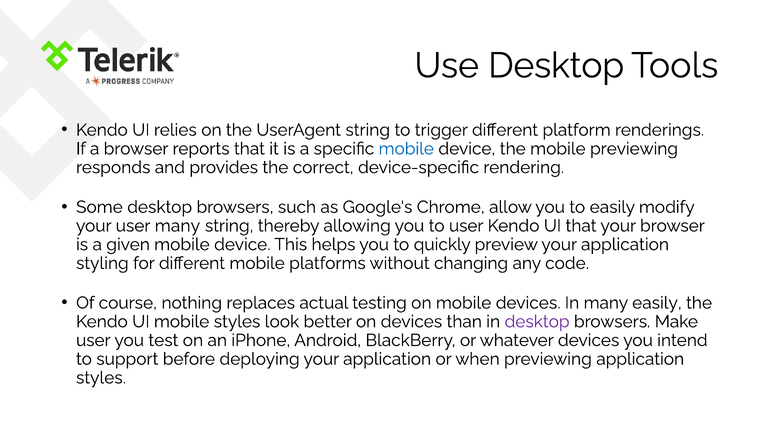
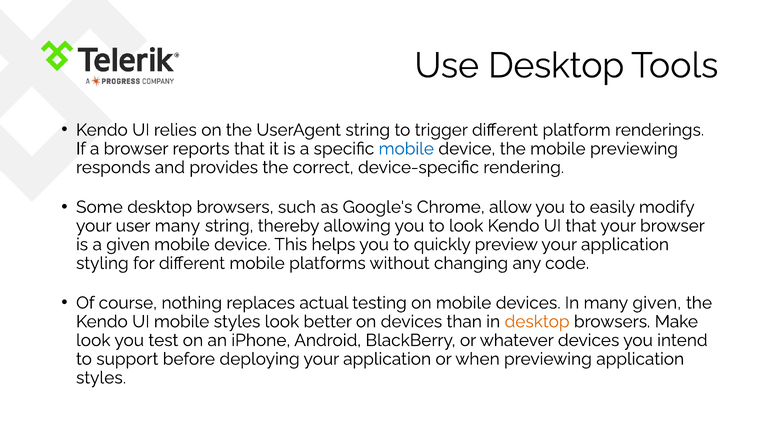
to user: user -> look
many easily: easily -> given
desktop at (537, 321) colour: purple -> orange
user at (93, 340): user -> look
